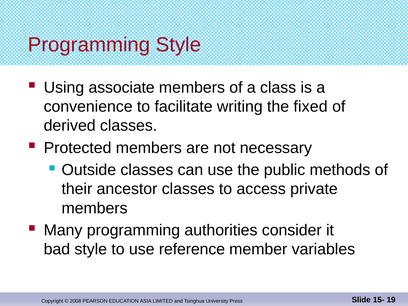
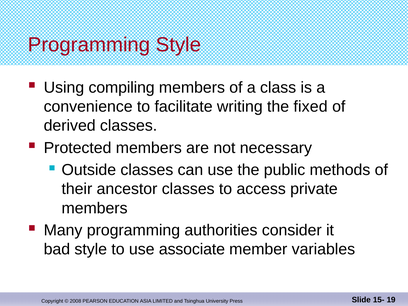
associate: associate -> compiling
reference: reference -> associate
